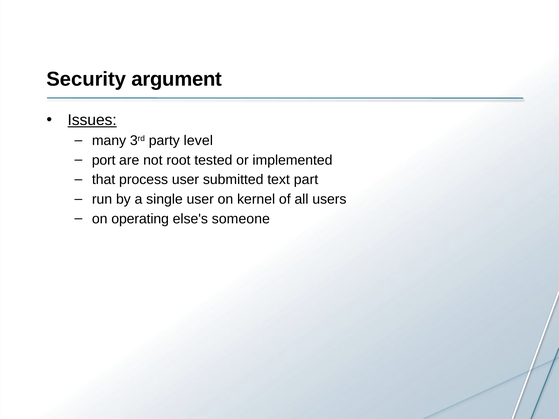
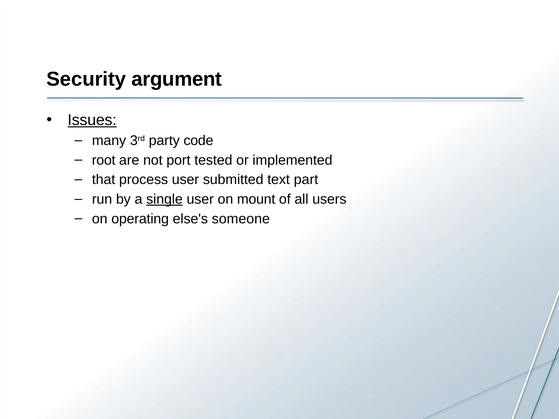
level: level -> code
port: port -> root
root: root -> port
single underline: none -> present
kernel: kernel -> mount
